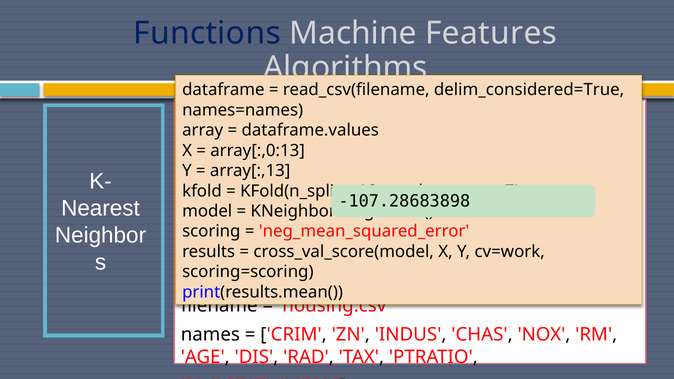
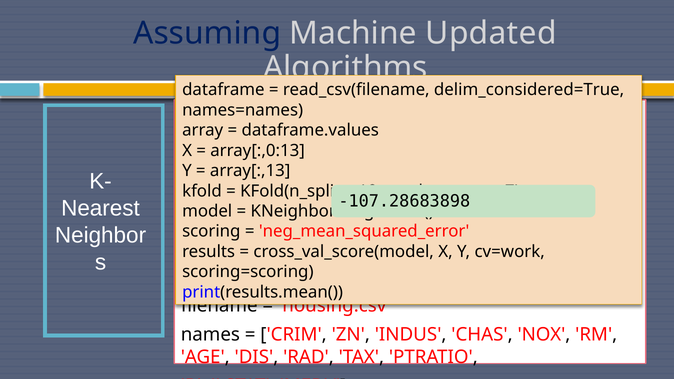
Functions: Functions -> Assuming
Features: Features -> Updated
